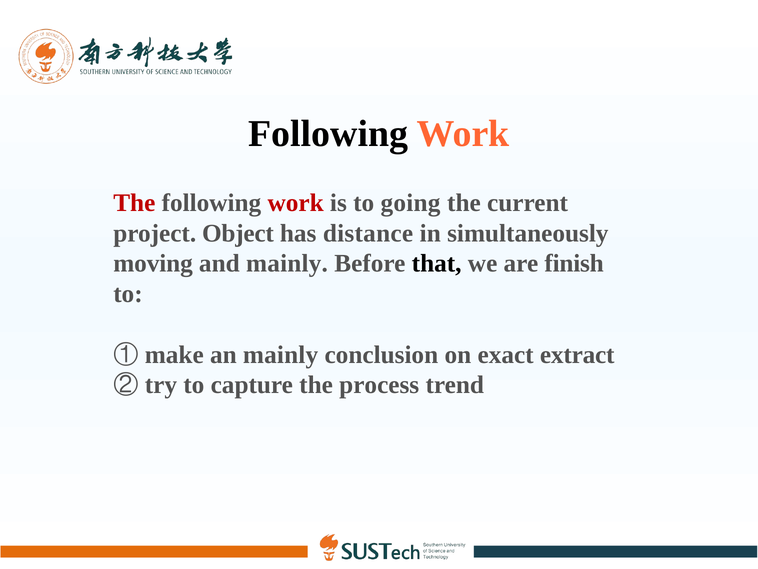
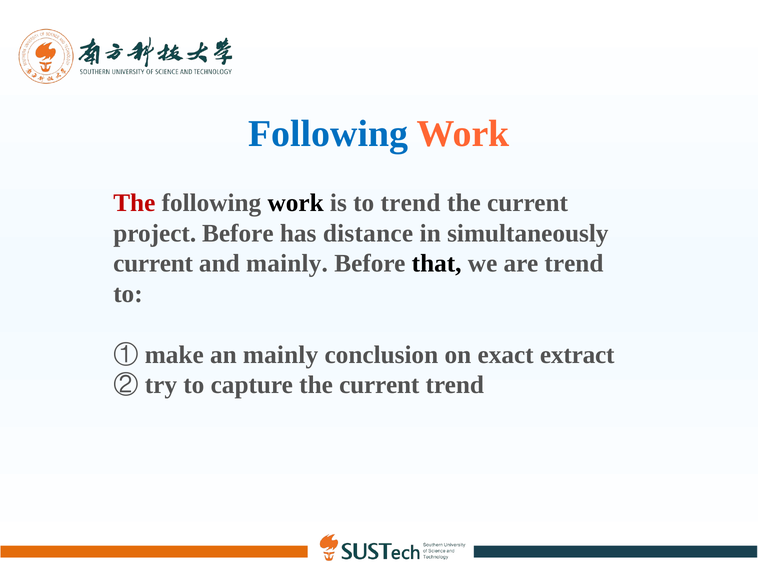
Following at (328, 134) colour: black -> blue
work at (296, 203) colour: red -> black
to going: going -> trend
project Object: Object -> Before
moving at (153, 263): moving -> current
are finish: finish -> trend
capture the process: process -> current
